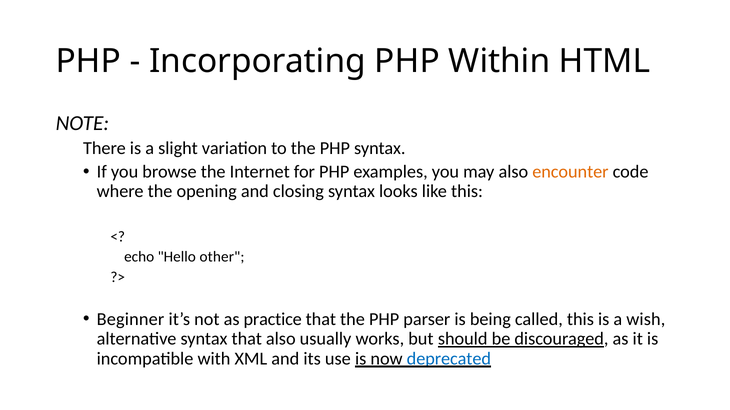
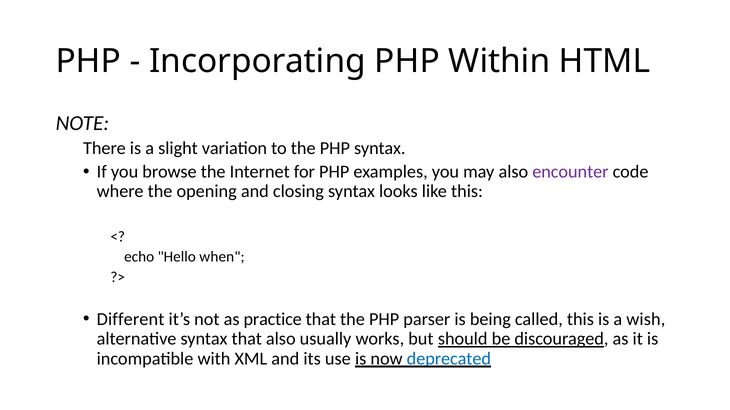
encounter colour: orange -> purple
other: other -> when
Beginner: Beginner -> Different
